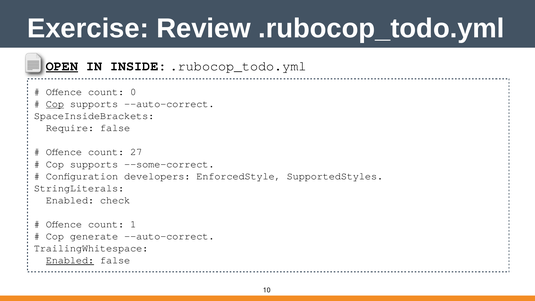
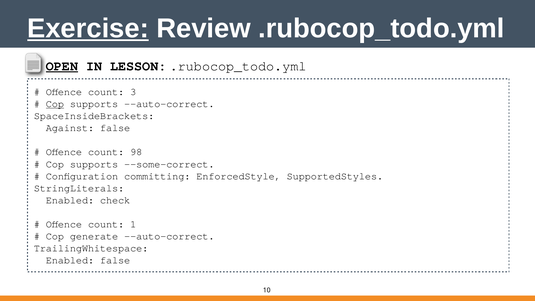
Exercise underline: none -> present
INSIDE: INSIDE -> LESSON
0: 0 -> 3
Require: Require -> Against
27: 27 -> 98
developers: developers -> committing
Enabled at (70, 260) underline: present -> none
